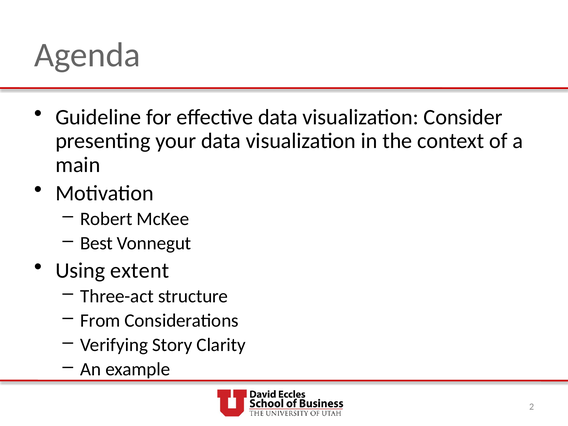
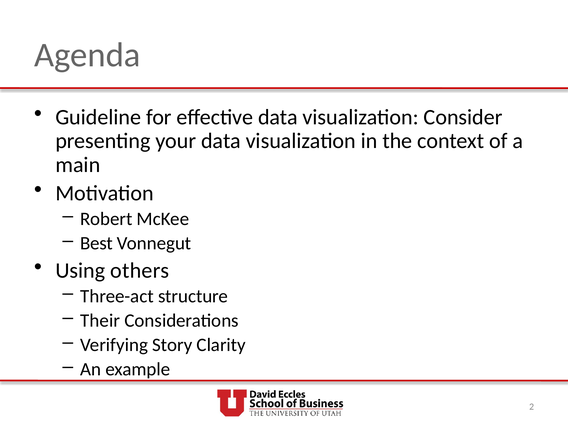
extent: extent -> others
From: From -> Their
